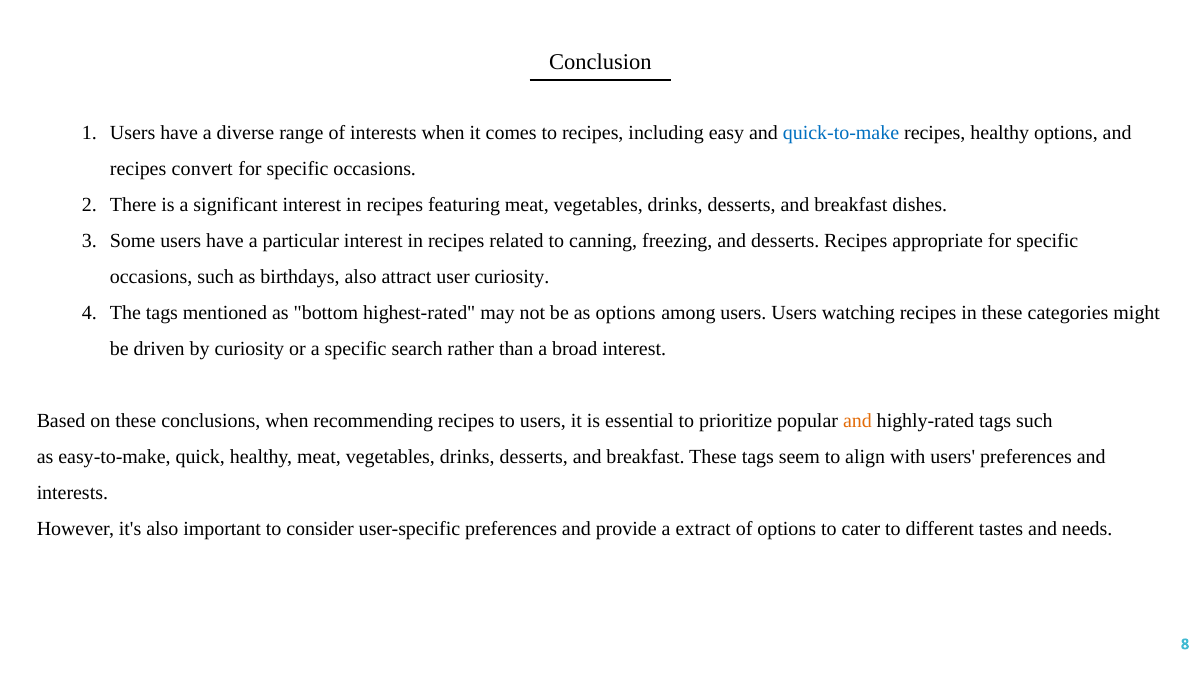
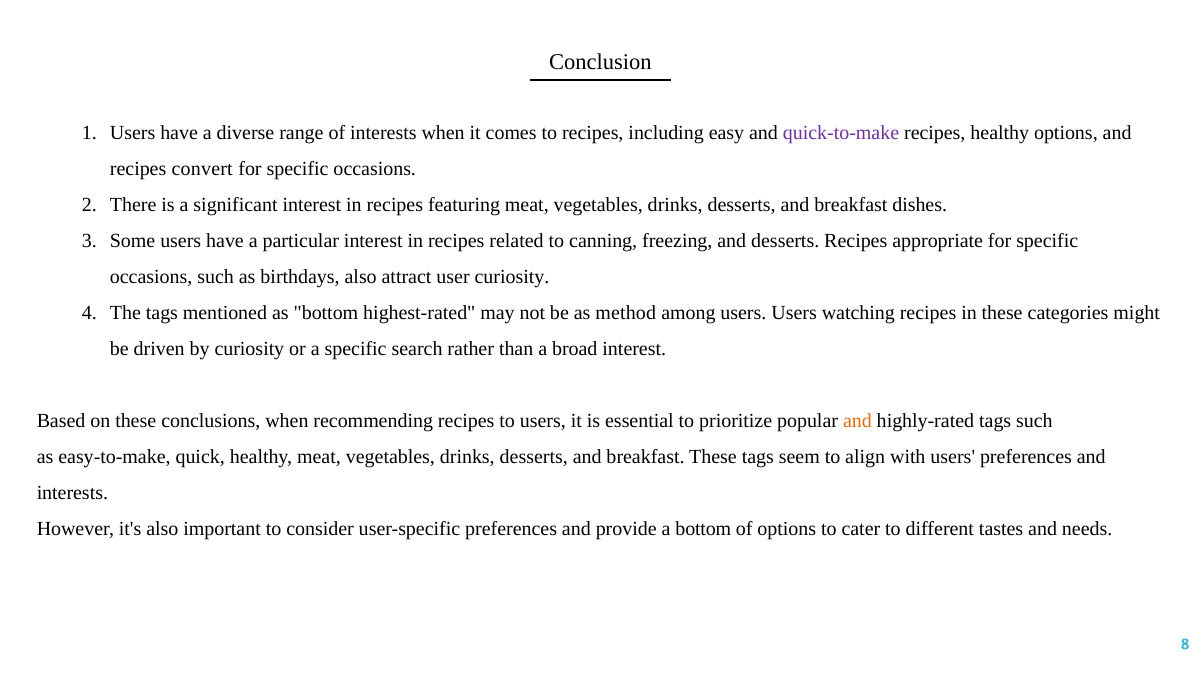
quick-to-make colour: blue -> purple
as options: options -> method
a extract: extract -> bottom
